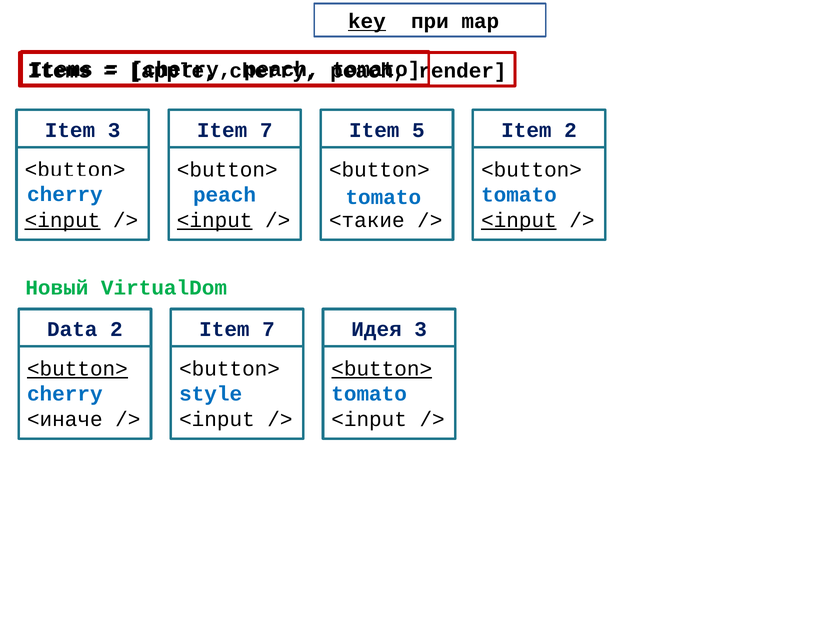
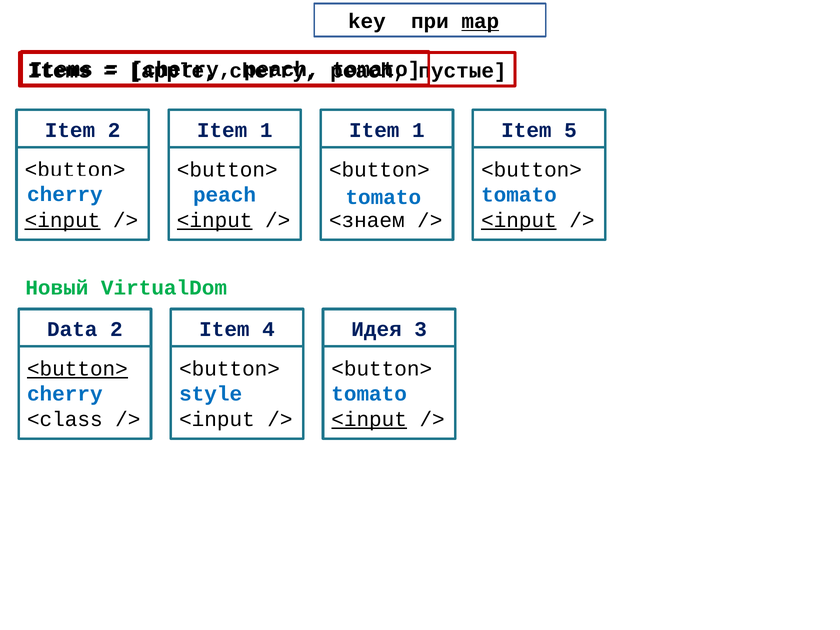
key underline: present -> none
map underline: none -> present
render: render -> пустые
Item 3: 3 -> 2
7 at (266, 130): 7 -> 1
5 at (418, 130): 5 -> 1
Item 2: 2 -> 5
<такие: <такие -> <знаем
7 at (268, 329): 7 -> 4
<button> at (382, 369) underline: present -> none
<иначе: <иначе -> <class
<input at (369, 419) underline: none -> present
